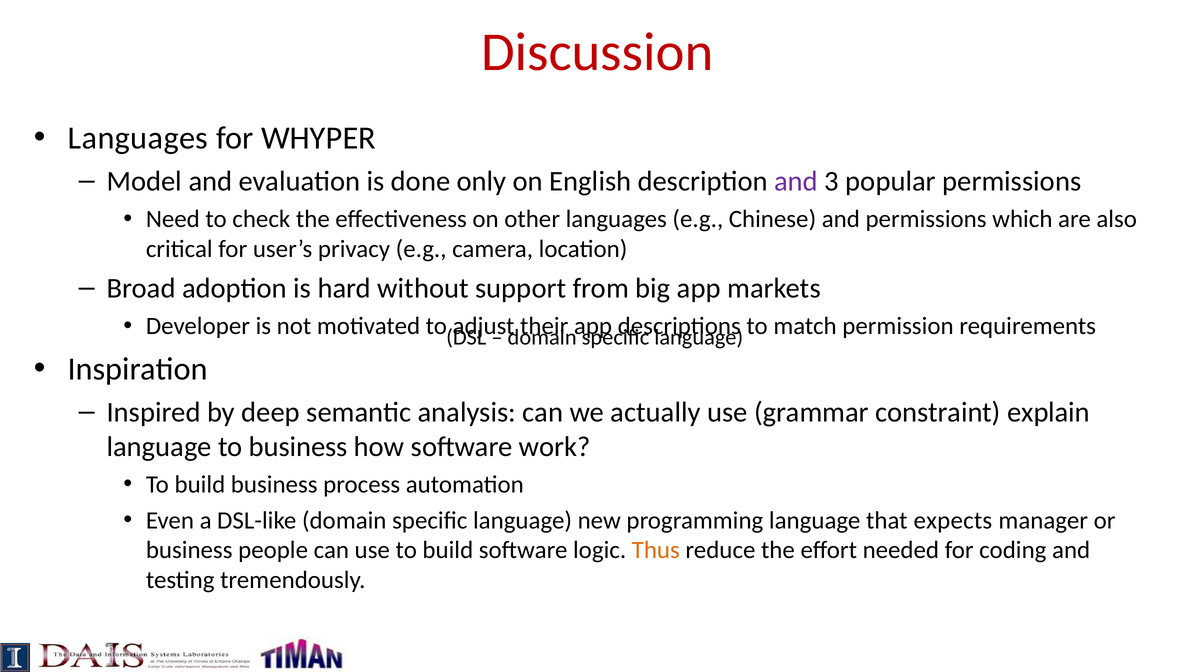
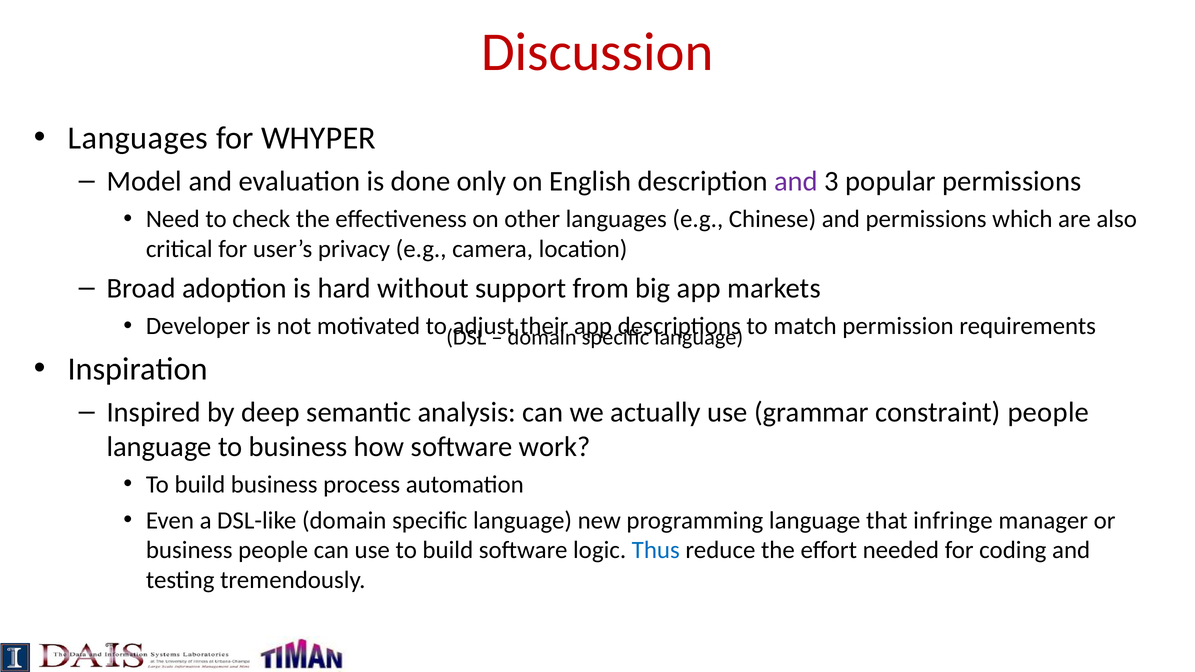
constraint explain: explain -> people
expects: expects -> infringe
Thus colour: orange -> blue
